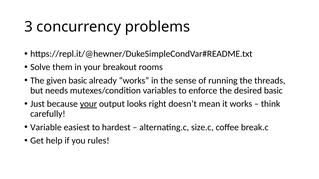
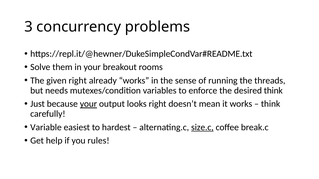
given basic: basic -> right
desired basic: basic -> think
size.c underline: none -> present
